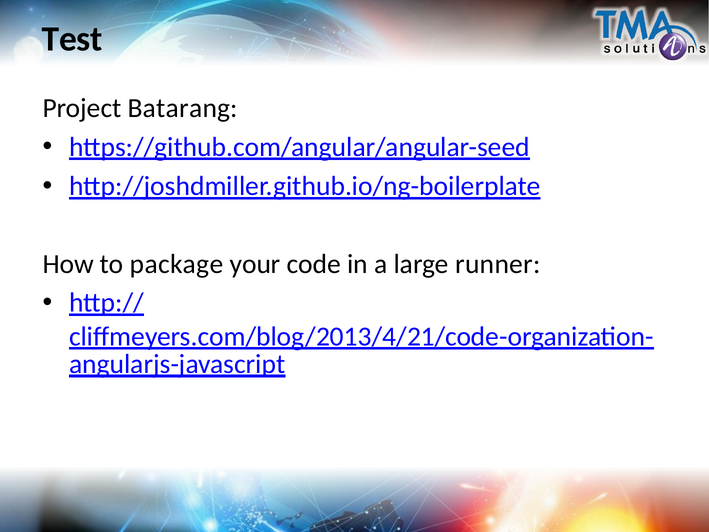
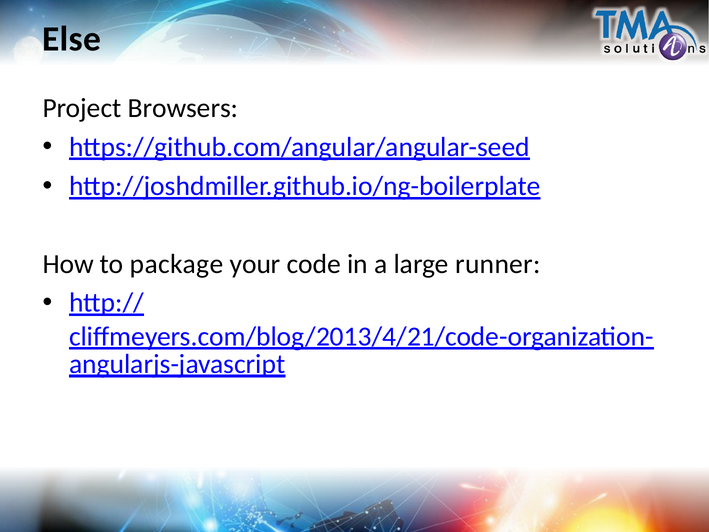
Test: Test -> Else
Batarang: Batarang -> Browsers
